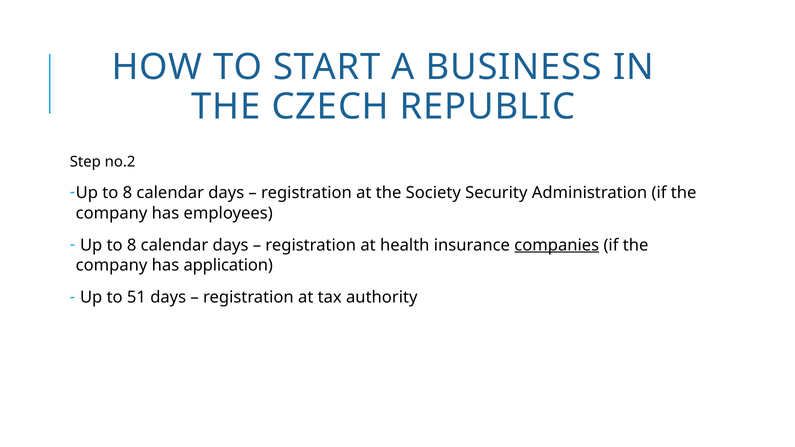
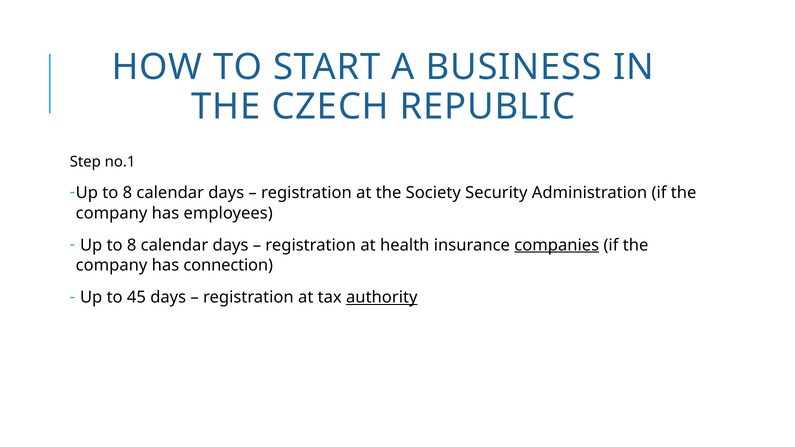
no.2: no.2 -> no.1
application: application -> connection
51: 51 -> 45
authority underline: none -> present
